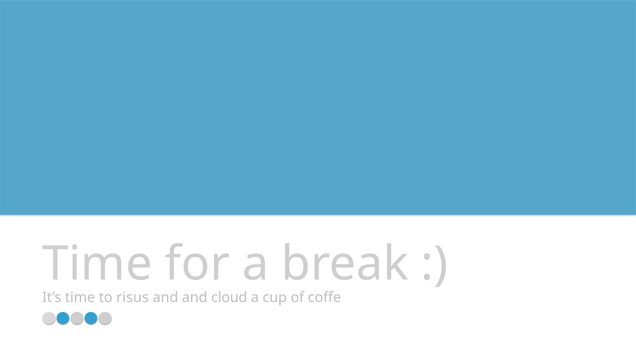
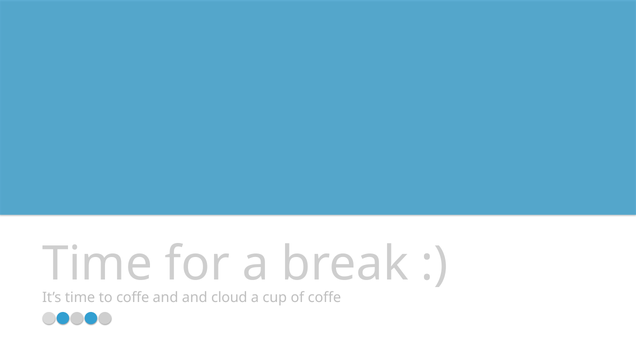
to risus: risus -> coffe
